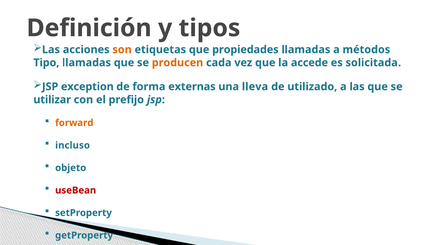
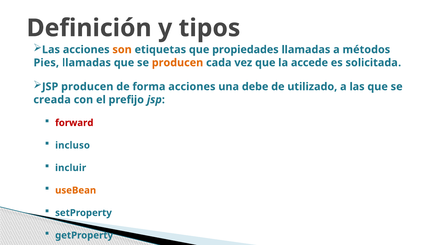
Tipo: Tipo -> Pies
JSP exception: exception -> producen
forma externas: externas -> acciones
lleva: lleva -> debe
utilizar: utilizar -> creada
forward colour: orange -> red
objeto: objeto -> incluir
useBean colour: red -> orange
